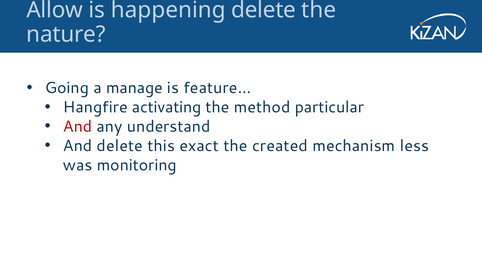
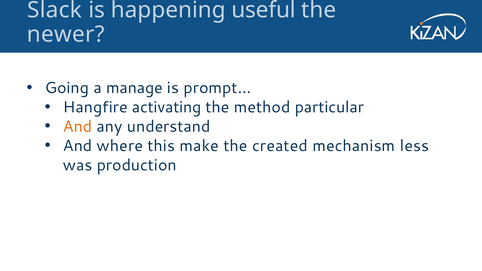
Allow: Allow -> Slack
happening delete: delete -> useful
nature: nature -> newer
feature…: feature… -> prompt…
And at (78, 127) colour: red -> orange
And delete: delete -> where
exact: exact -> make
monitoring: monitoring -> production
